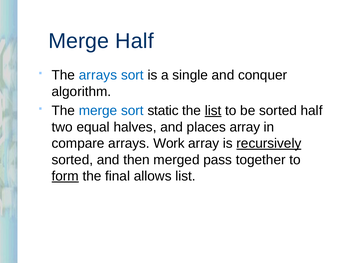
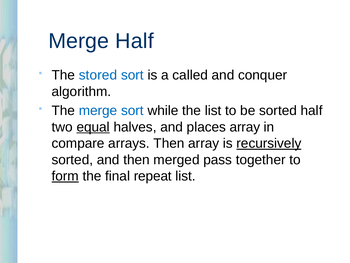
The arrays: arrays -> stored
single: single -> called
static: static -> while
list at (213, 110) underline: present -> none
equal underline: none -> present
arrays Work: Work -> Then
allows: allows -> repeat
